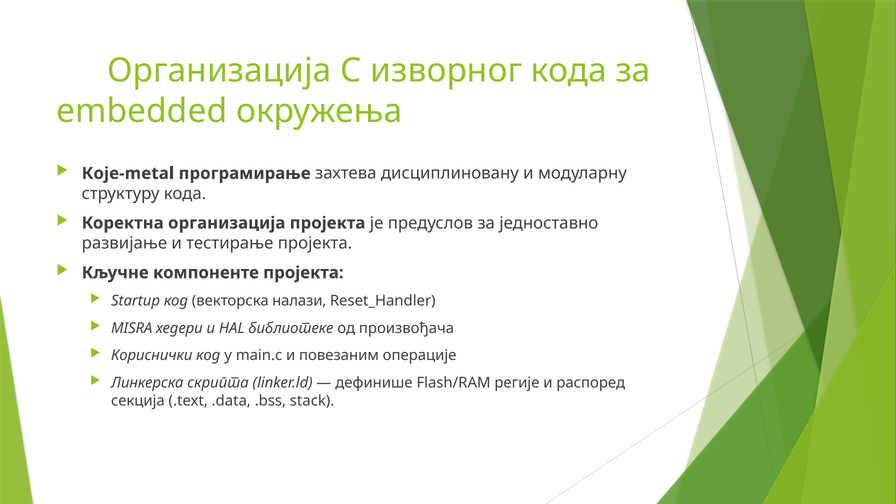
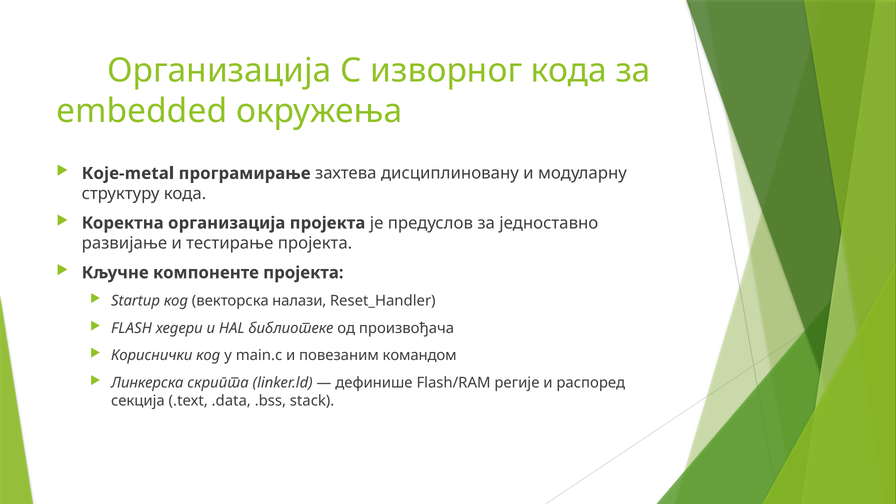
MISRA: MISRA -> FLASH
операције: операције -> командом
